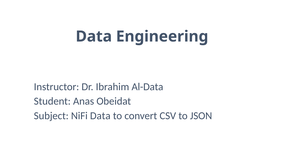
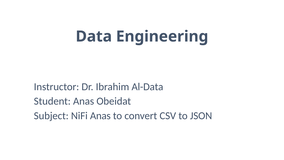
NiFi Data: Data -> Anas
